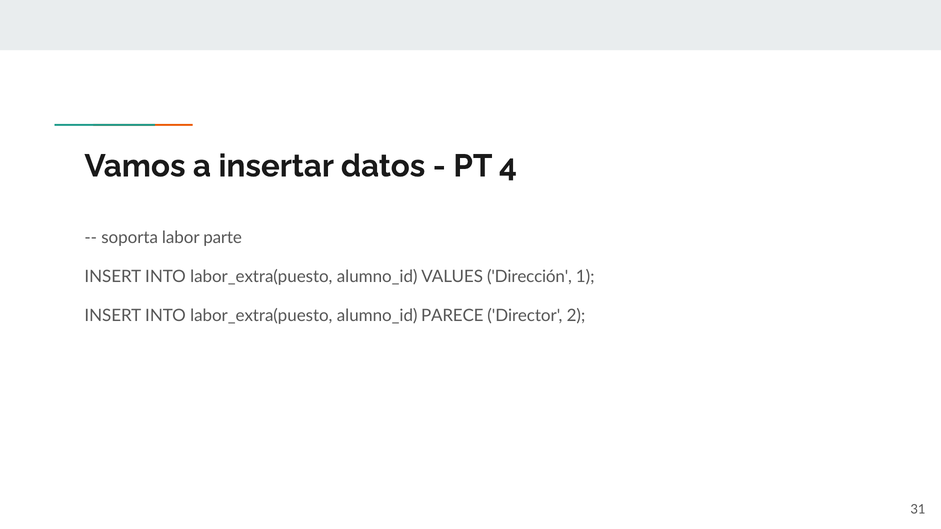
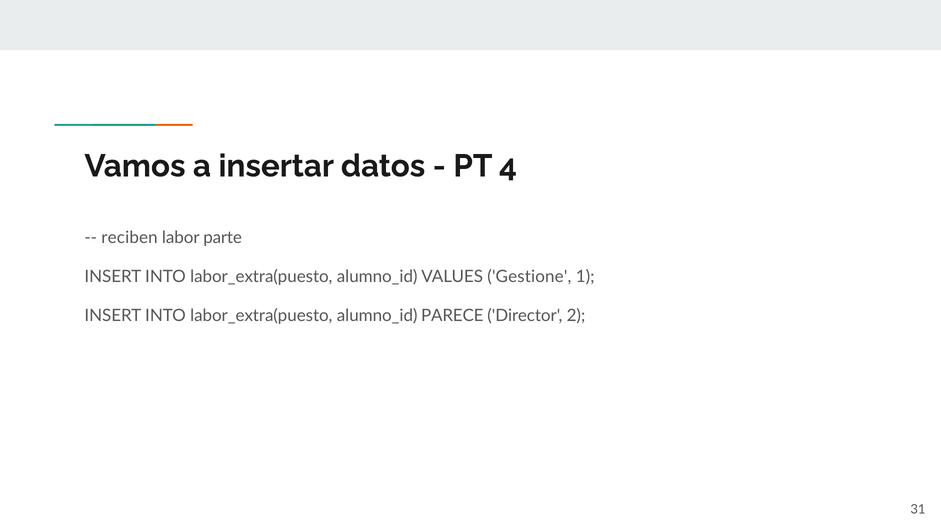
soporta: soporta -> reciben
Dirección: Dirección -> Gestione
